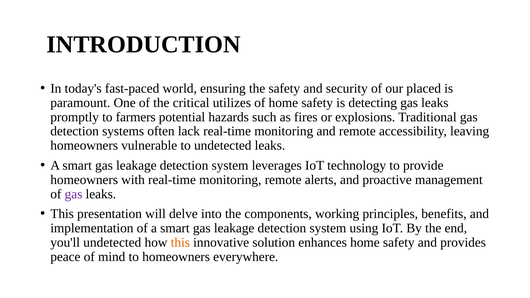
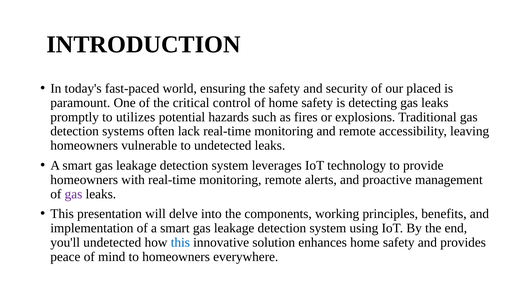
utilizes: utilizes -> control
farmers: farmers -> utilizes
this at (180, 243) colour: orange -> blue
